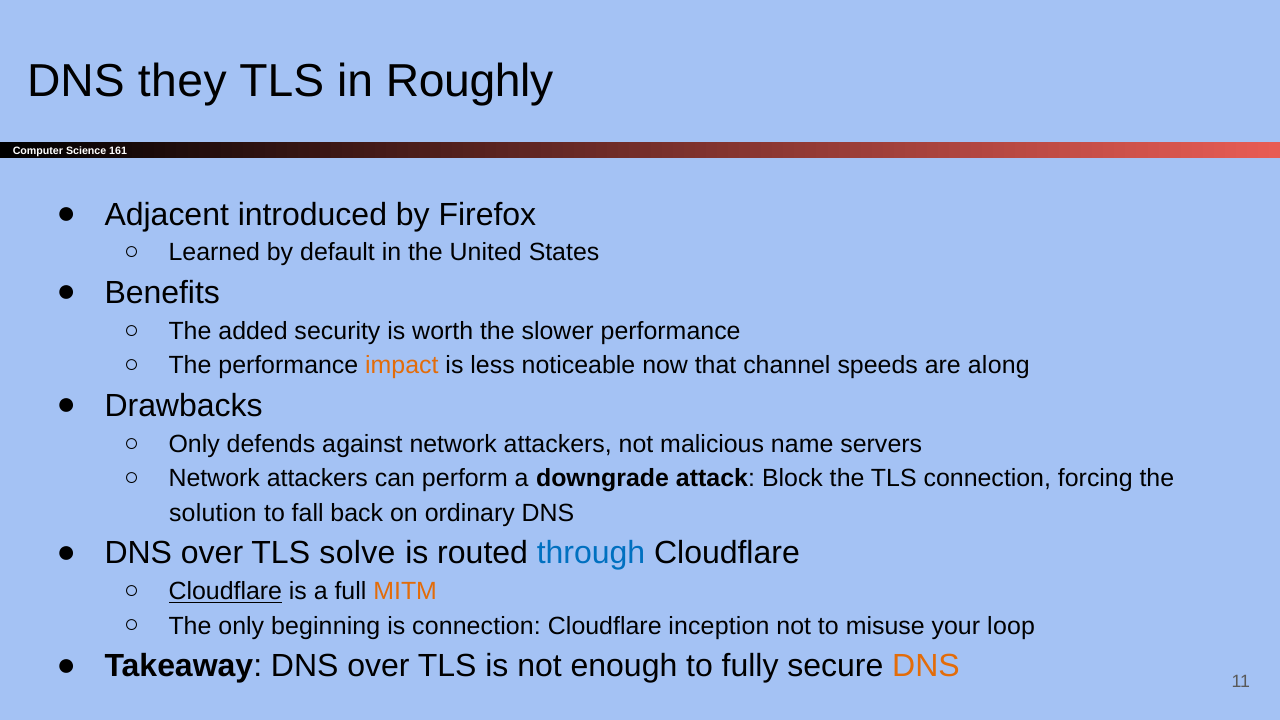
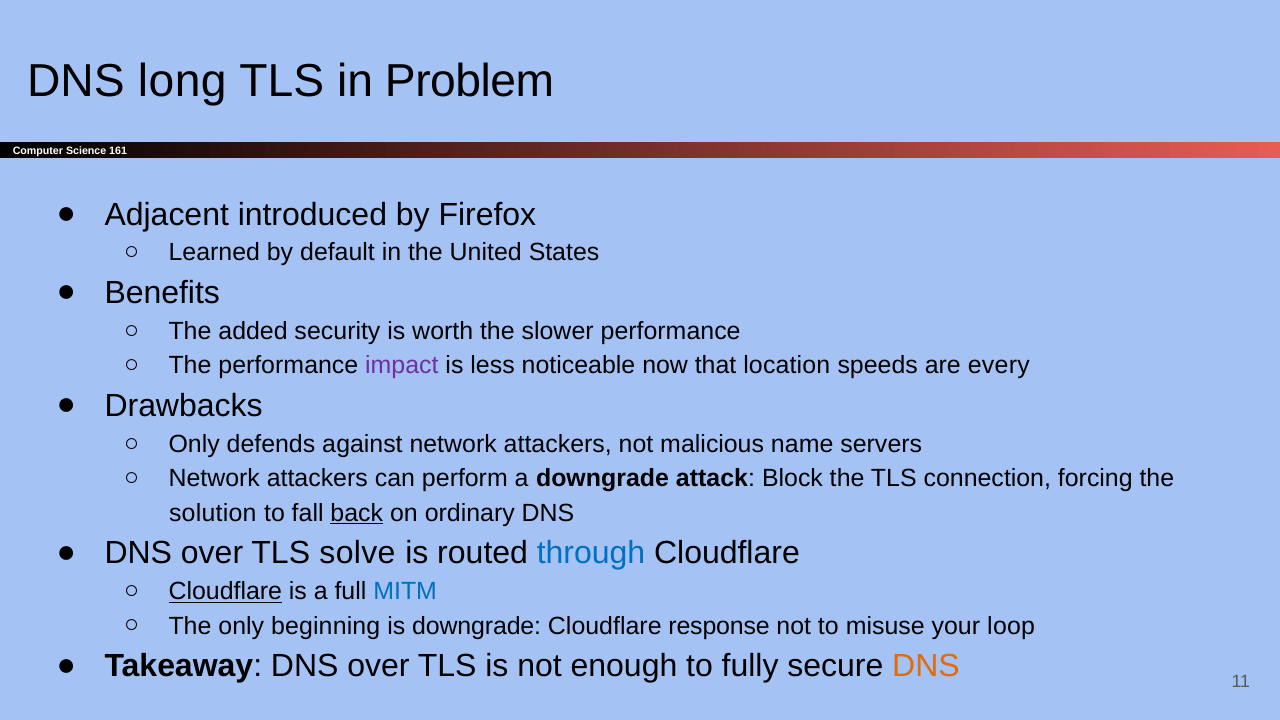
they: they -> long
Roughly: Roughly -> Problem
impact colour: orange -> purple
channel: channel -> location
along: along -> every
back underline: none -> present
MITM colour: orange -> blue
is connection: connection -> downgrade
inception: inception -> response
